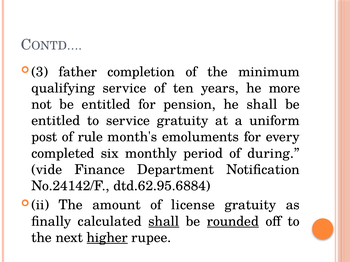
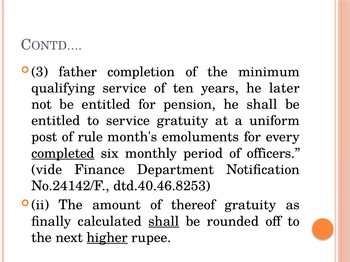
more: more -> later
completed underline: none -> present
during: during -> officers
dtd.62.95.6884: dtd.62.95.6884 -> dtd.40.46.8253
license: license -> thereof
rounded underline: present -> none
